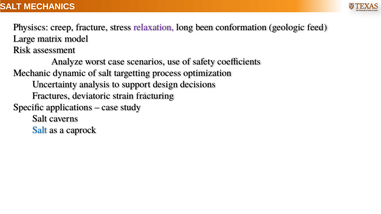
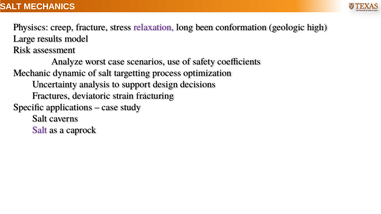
feed: feed -> high
matrix: matrix -> results
Salt at (40, 130) colour: blue -> purple
